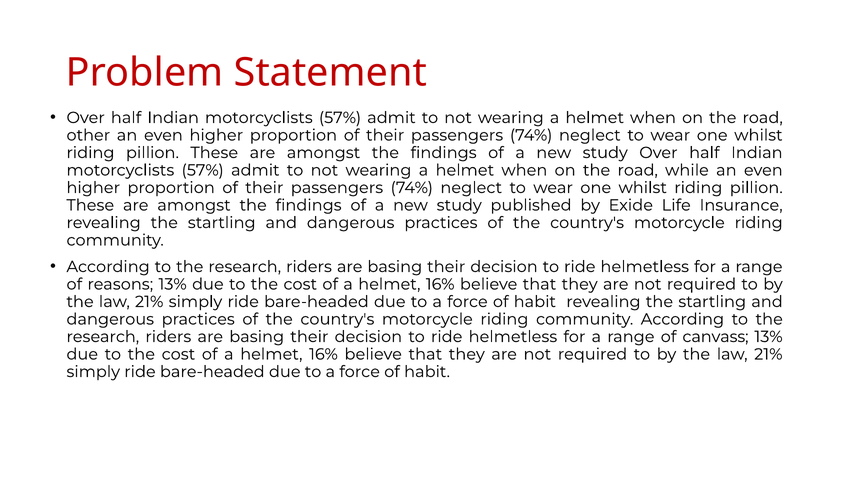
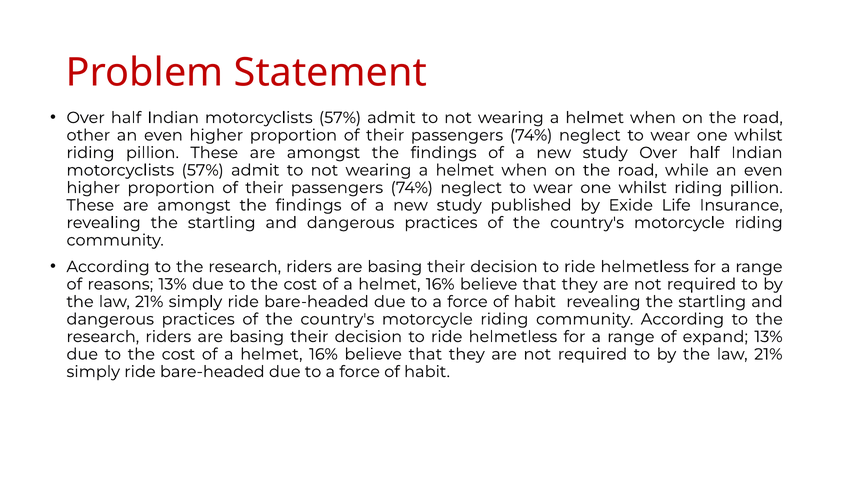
canvass: canvass -> expand
